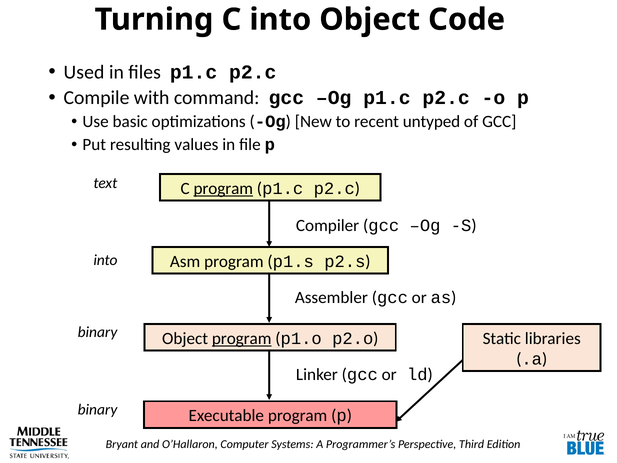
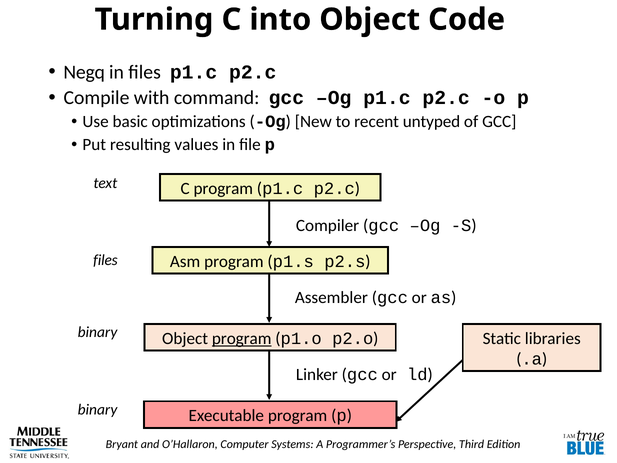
Used: Used -> Negq
program at (223, 189) underline: present -> none
into at (105, 260): into -> files
